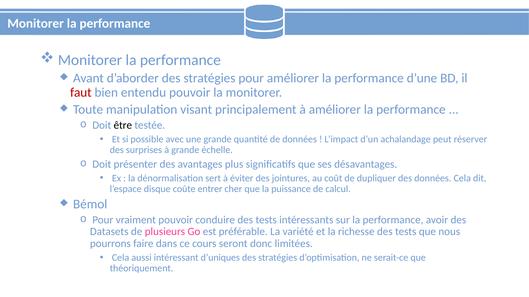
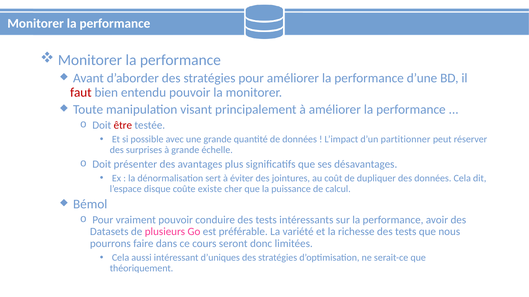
être colour: black -> red
achalandage: achalandage -> partitionner
entrer: entrer -> existe
